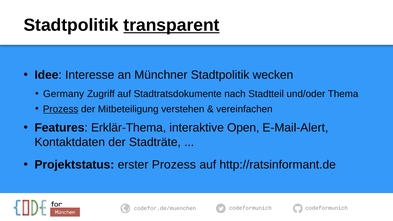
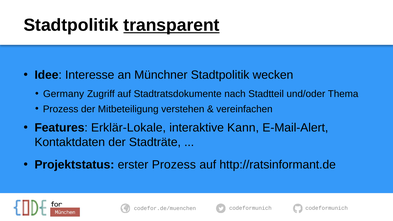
Prozess at (61, 109) underline: present -> none
Erklär-Thema: Erklär-Thema -> Erklär-Lokale
Open: Open -> Kann
